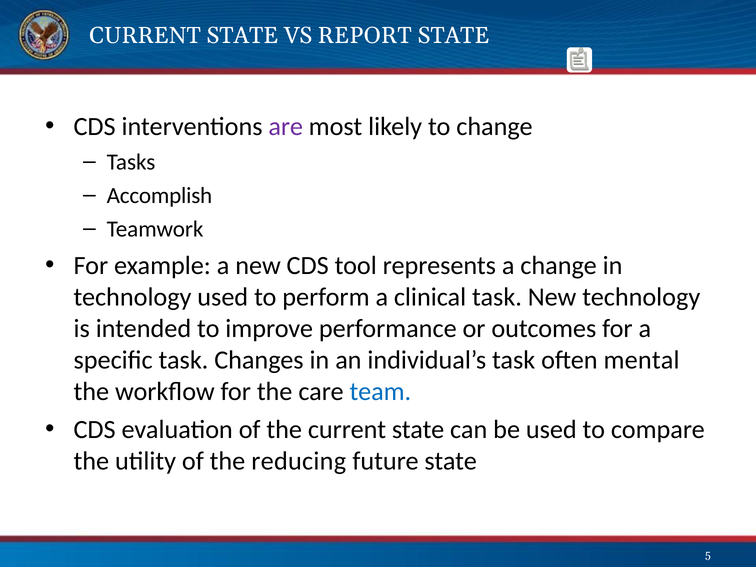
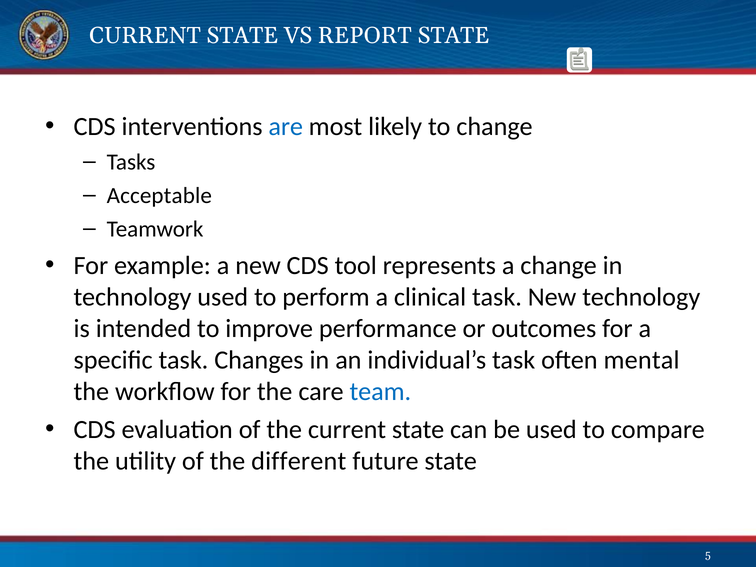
are colour: purple -> blue
Accomplish: Accomplish -> Acceptable
reducing: reducing -> different
